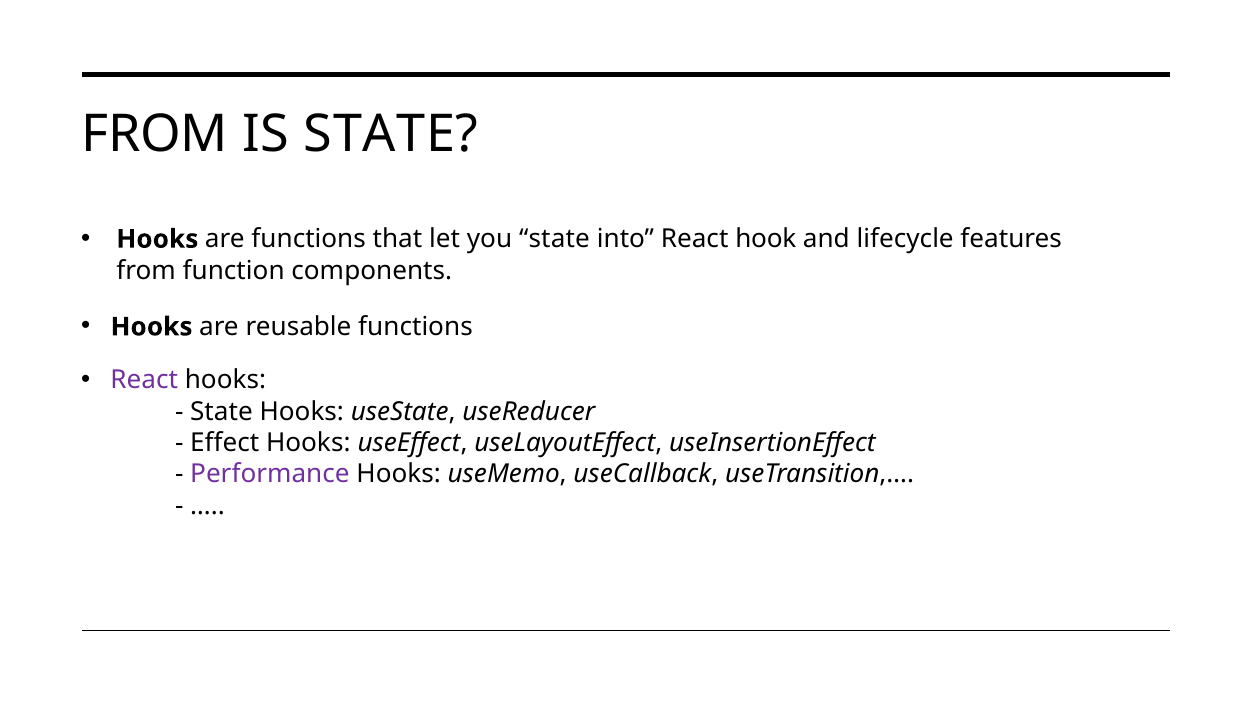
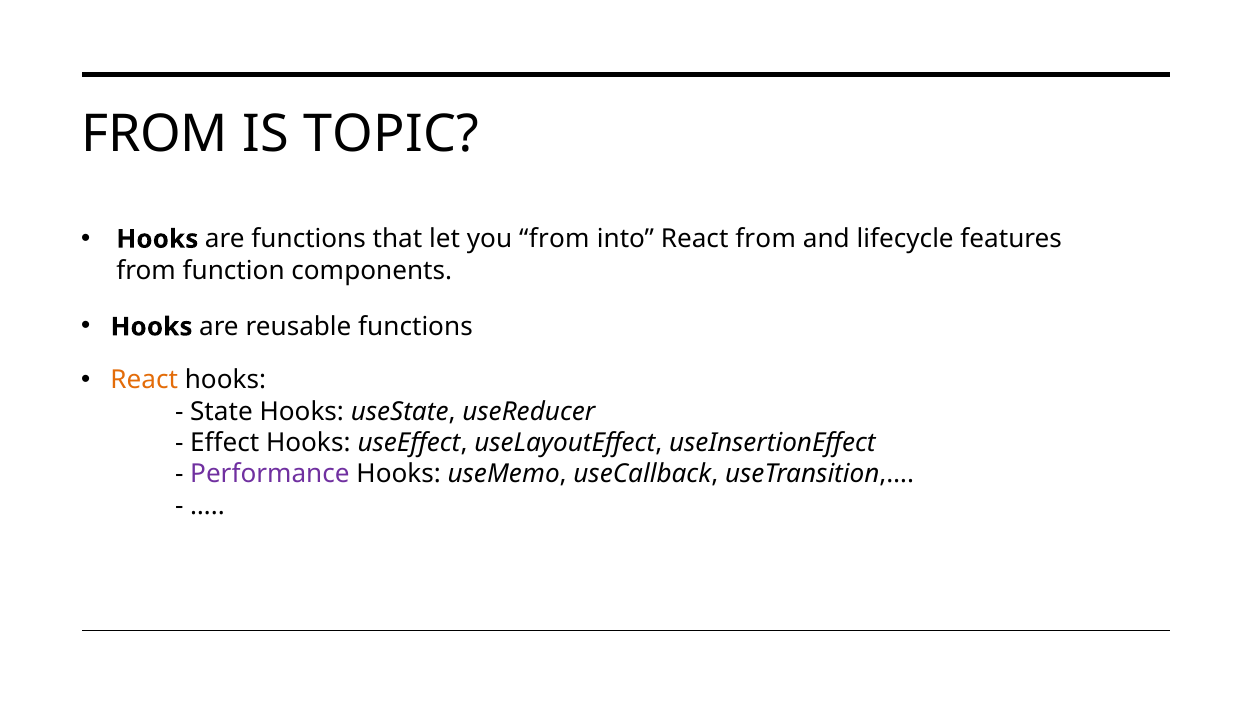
IS STATE: STATE -> TOPIC
you state: state -> from
React hook: hook -> from
React at (144, 380) colour: purple -> orange
